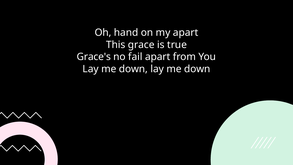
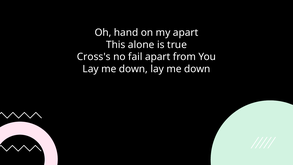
grace: grace -> alone
Grace's: Grace's -> Cross's
